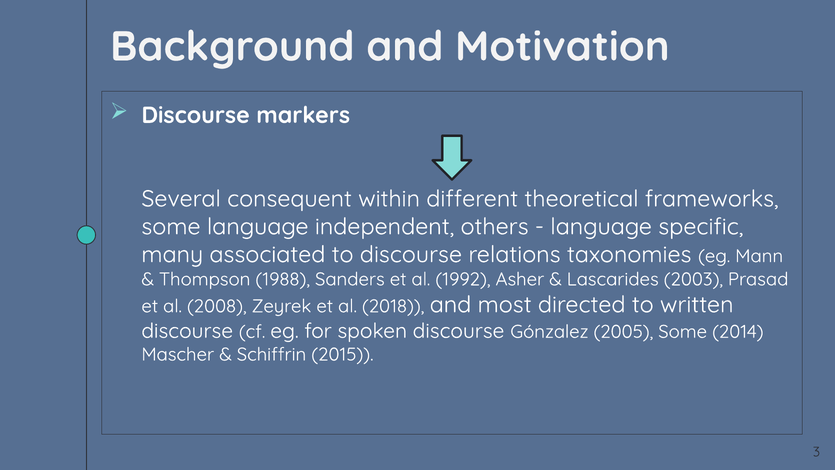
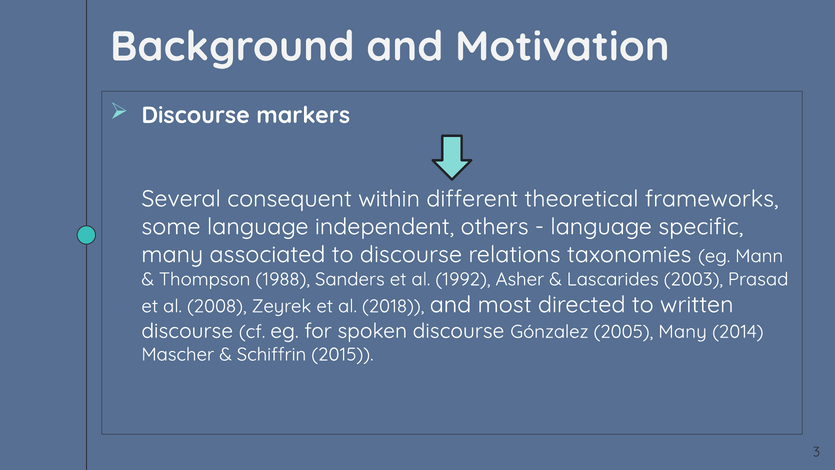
2005 Some: Some -> Many
